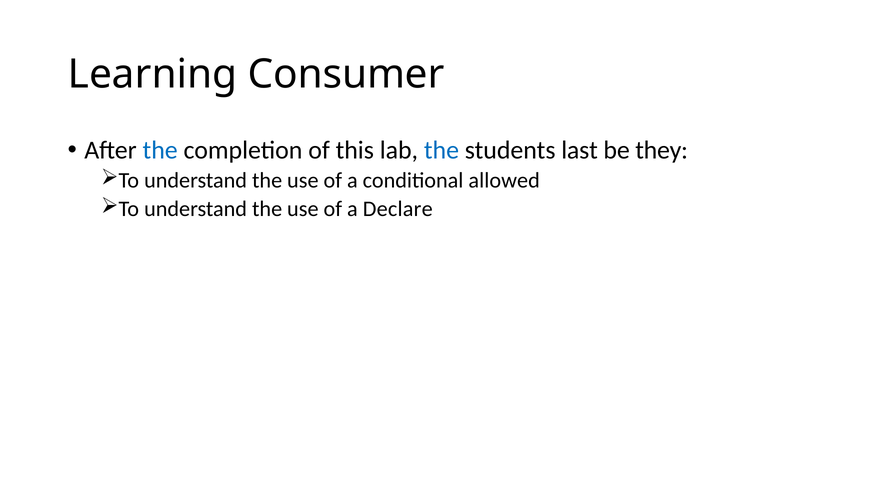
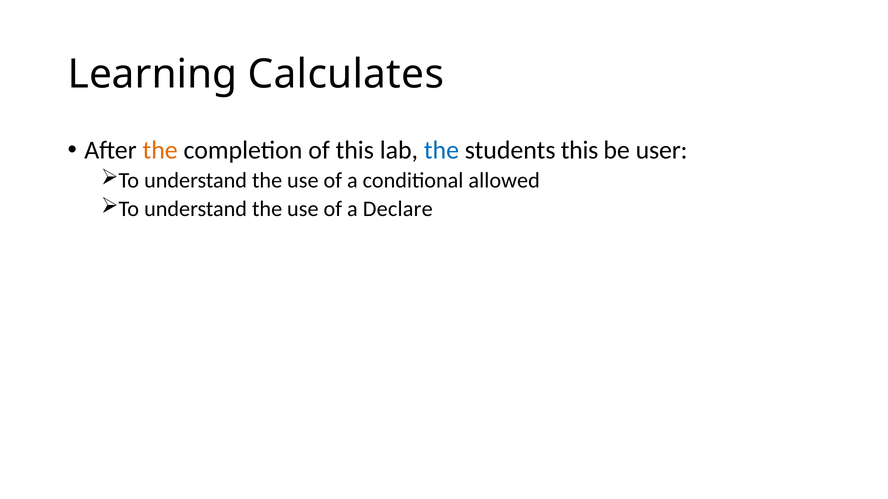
Consumer: Consumer -> Calculates
the at (160, 150) colour: blue -> orange
students last: last -> this
they: they -> user
